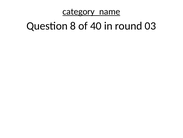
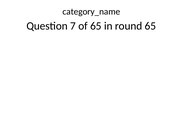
category_name underline: present -> none
8: 8 -> 7
of 40: 40 -> 65
round 03: 03 -> 65
